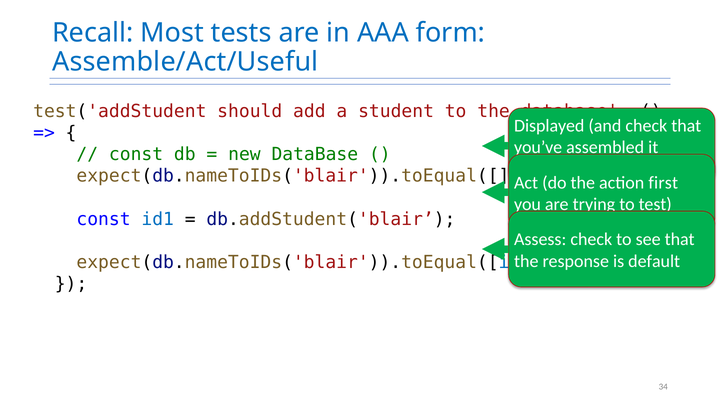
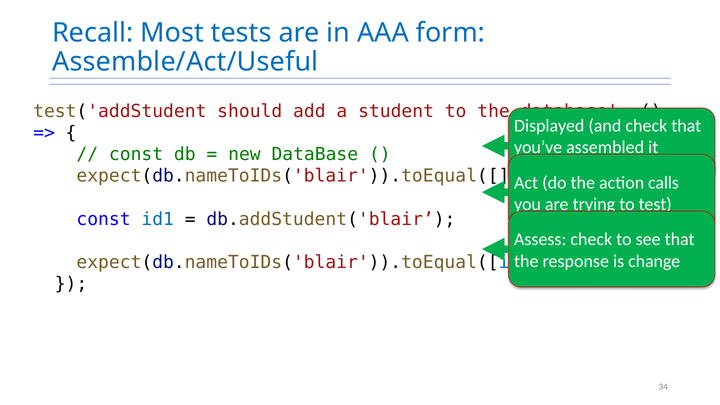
first: first -> calls
default: default -> change
